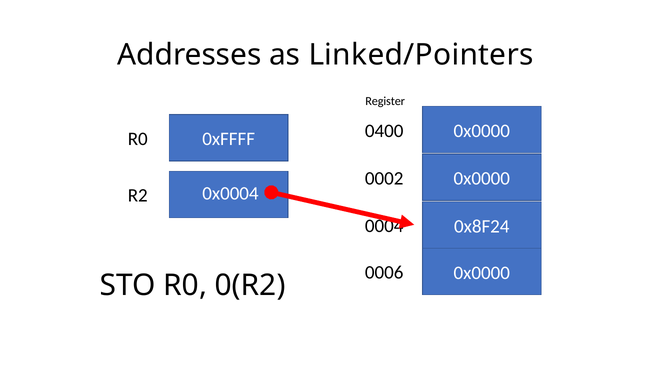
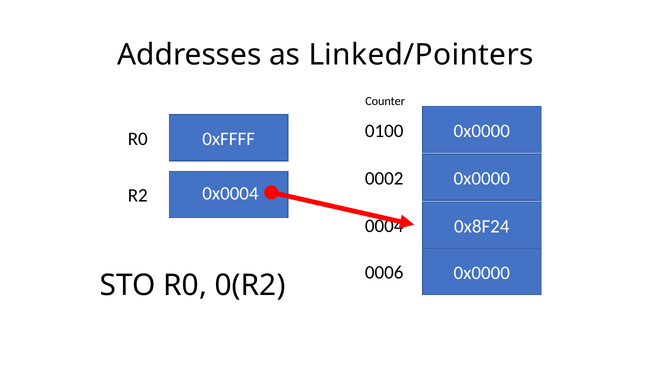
Register: Register -> Counter
0400: 0400 -> 0100
